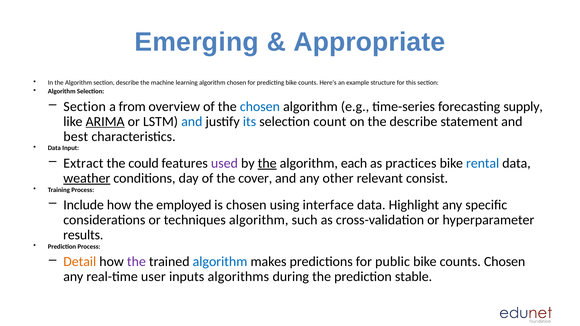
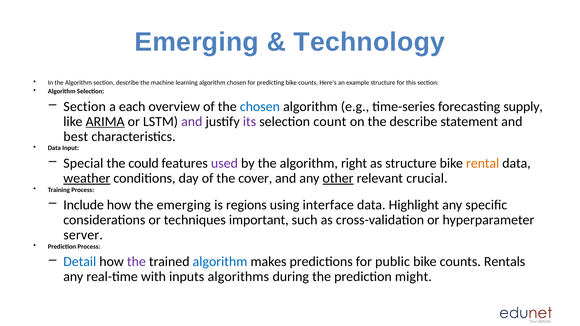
Appropriate: Appropriate -> Technology
from: from -> each
and at (192, 122) colour: blue -> purple
its colour: blue -> purple
Extract: Extract -> Special
the at (267, 163) underline: present -> none
each: each -> right
as practices: practices -> structure
rental colour: blue -> orange
other underline: none -> present
consist: consist -> crucial
the employed: employed -> emerging
is chosen: chosen -> regions
techniques algorithm: algorithm -> important
results: results -> server
Detail colour: orange -> blue
counts Chosen: Chosen -> Rentals
user: user -> with
stable: stable -> might
